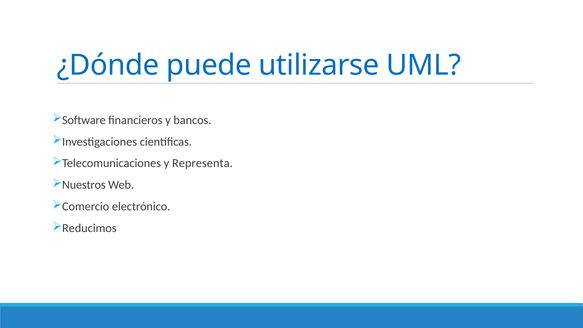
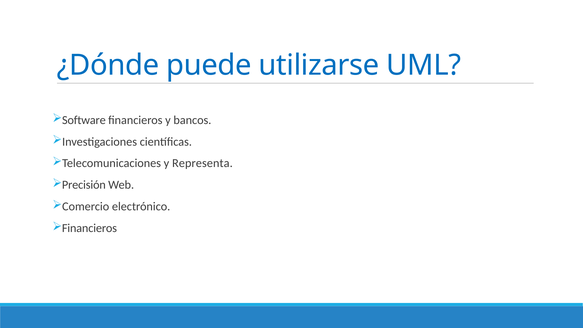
Nuestros: Nuestros -> Precisión
Reducimos at (89, 228): Reducimos -> Financieros
